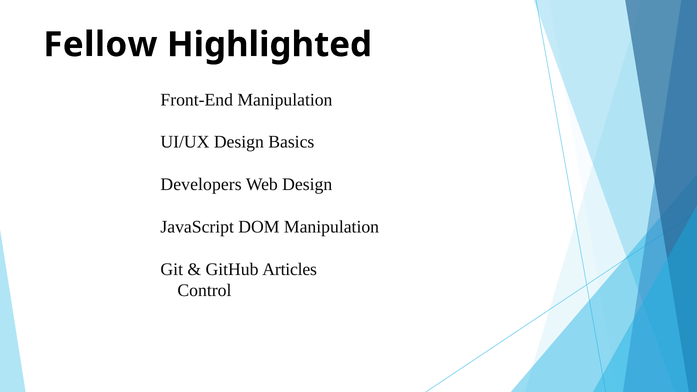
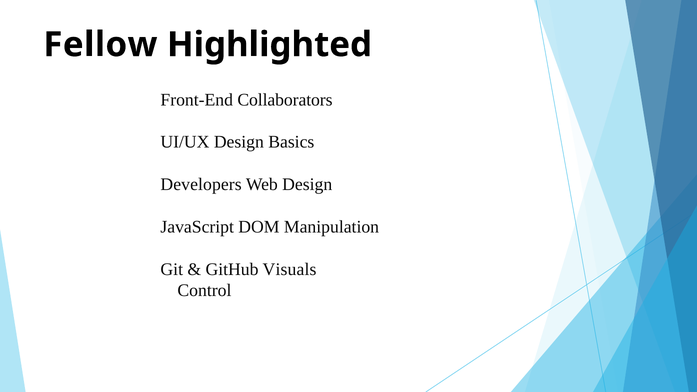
Front-End Manipulation: Manipulation -> Collaborators
Articles: Articles -> Visuals
